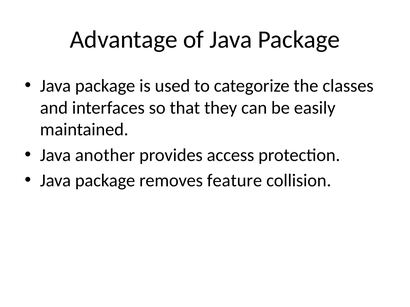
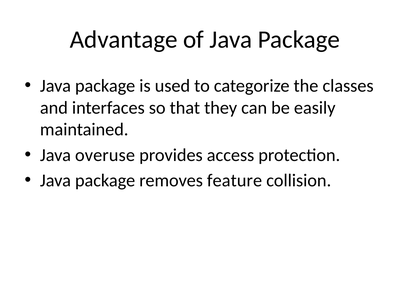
another: another -> overuse
